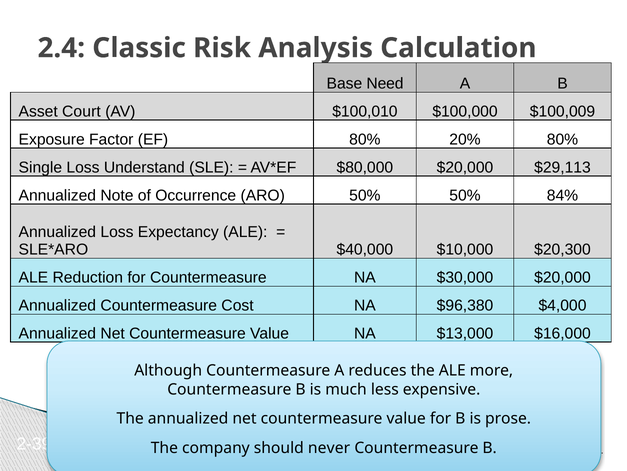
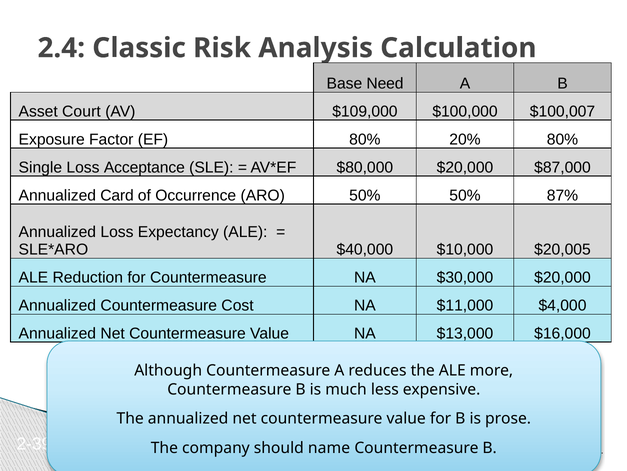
$100,010: $100,010 -> $109,000
$100,009: $100,009 -> $100,007
Understand: Understand -> Acceptance
$29,113: $29,113 -> $87,000
Note: Note -> Card
84%: 84% -> 87%
$20,300: $20,300 -> $20,005
$96,380: $96,380 -> $11,000
never: never -> name
